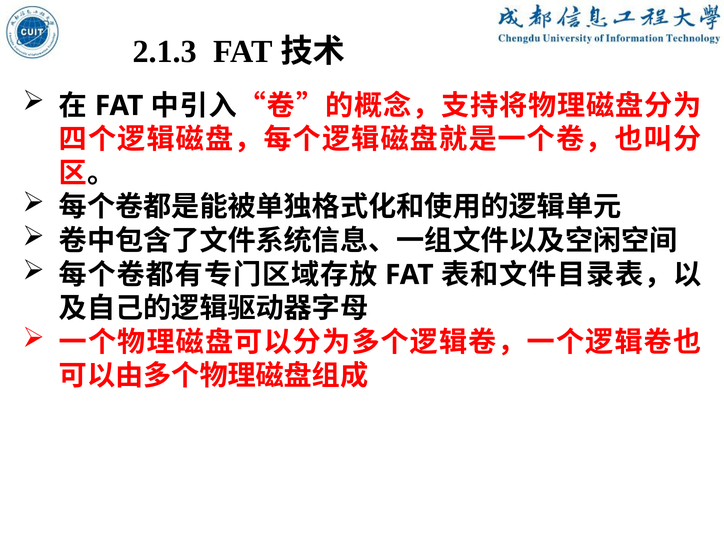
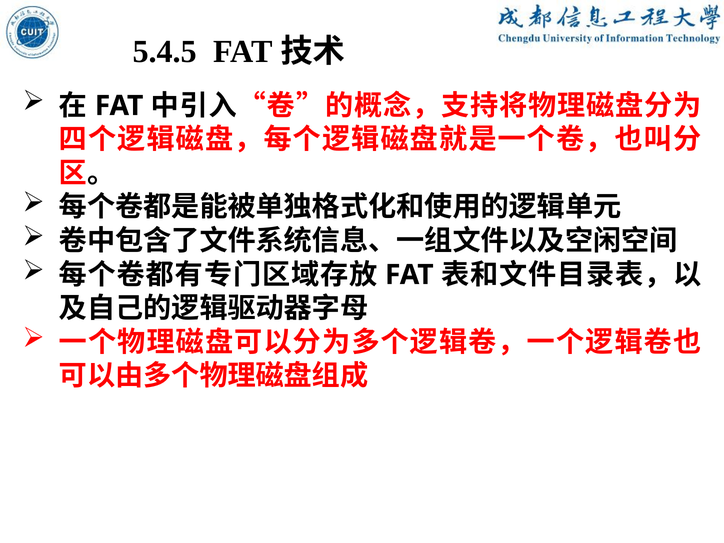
2.1.3: 2.1.3 -> 5.4.5
